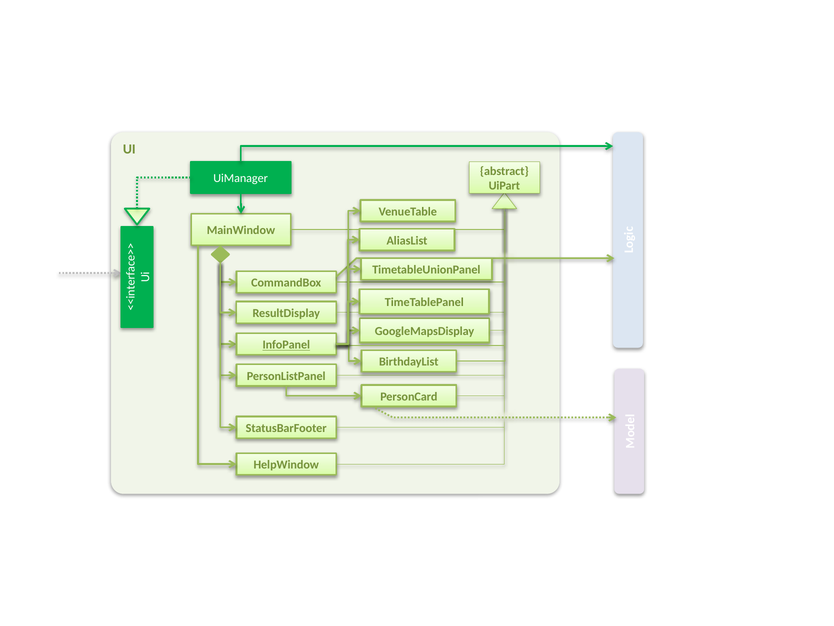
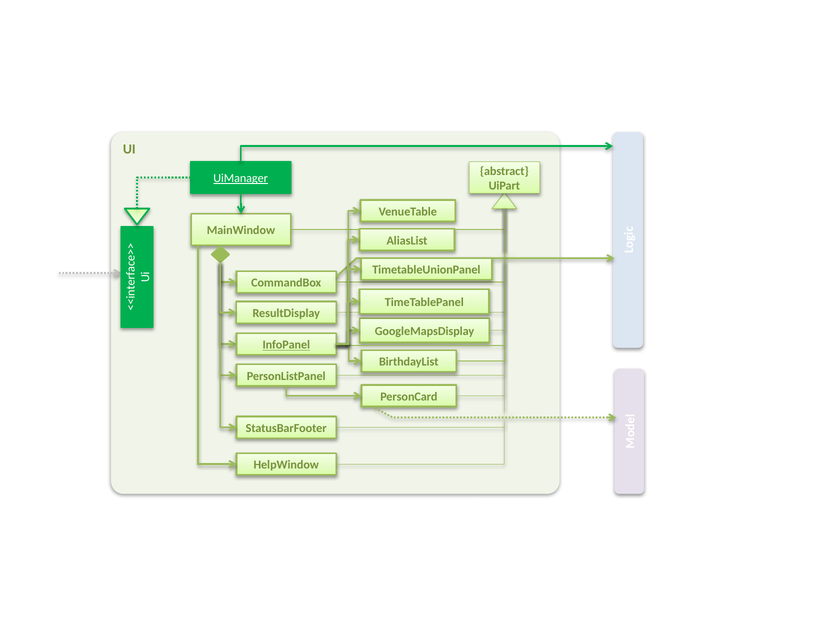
UiManager underline: none -> present
